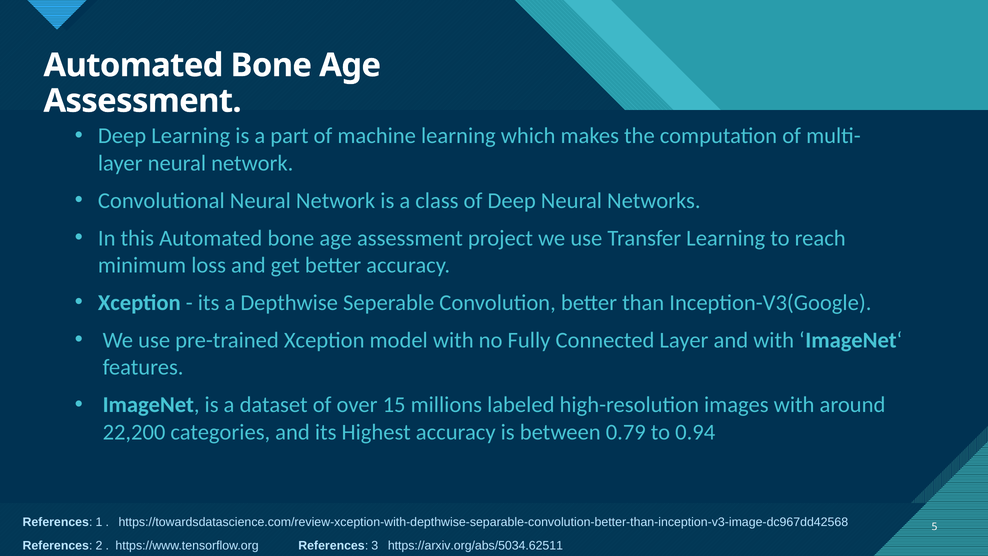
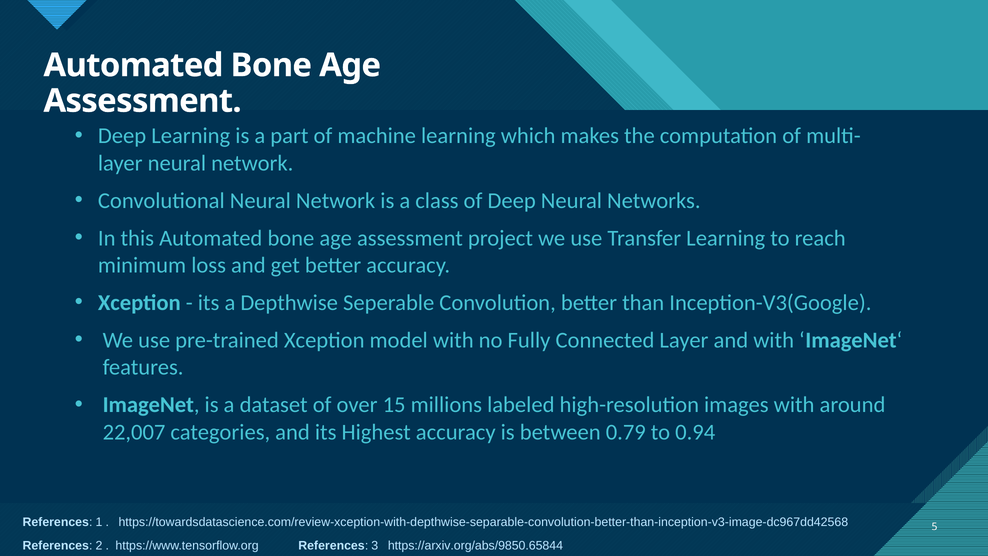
22,200: 22,200 -> 22,007
https://arxiv.org/abs/5034.62511: https://arxiv.org/abs/5034.62511 -> https://arxiv.org/abs/9850.65844
